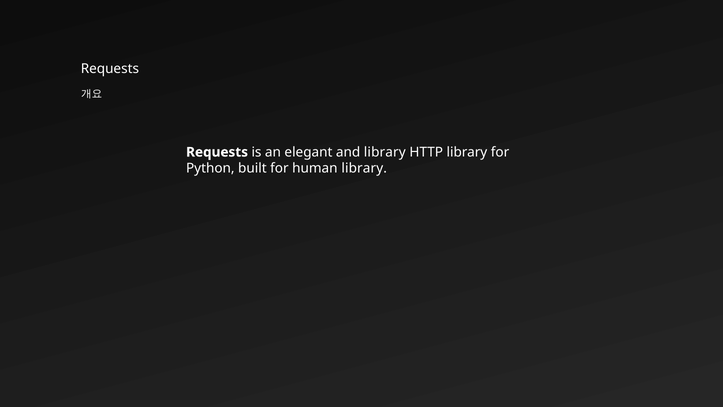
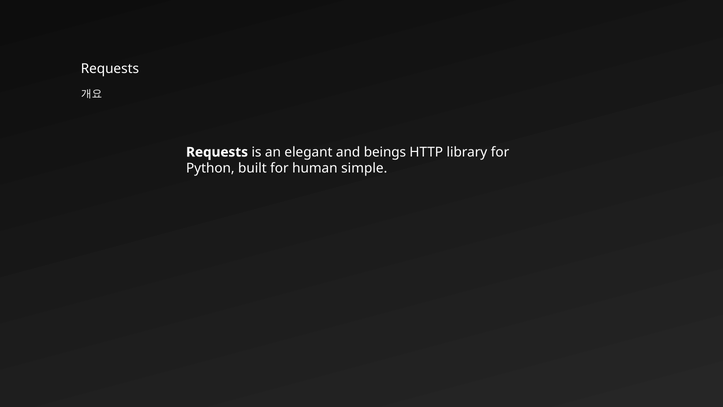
and library: library -> beings
human library: library -> simple
